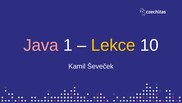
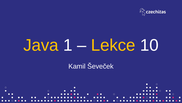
Java colour: pink -> yellow
